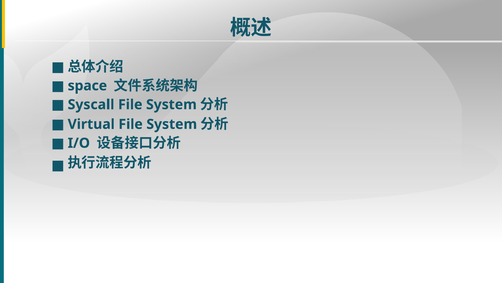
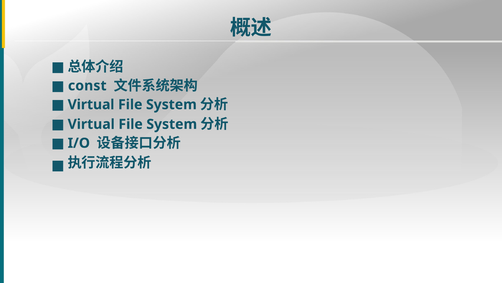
space: space -> const
Syscall at (91, 104): Syscall -> Virtual
